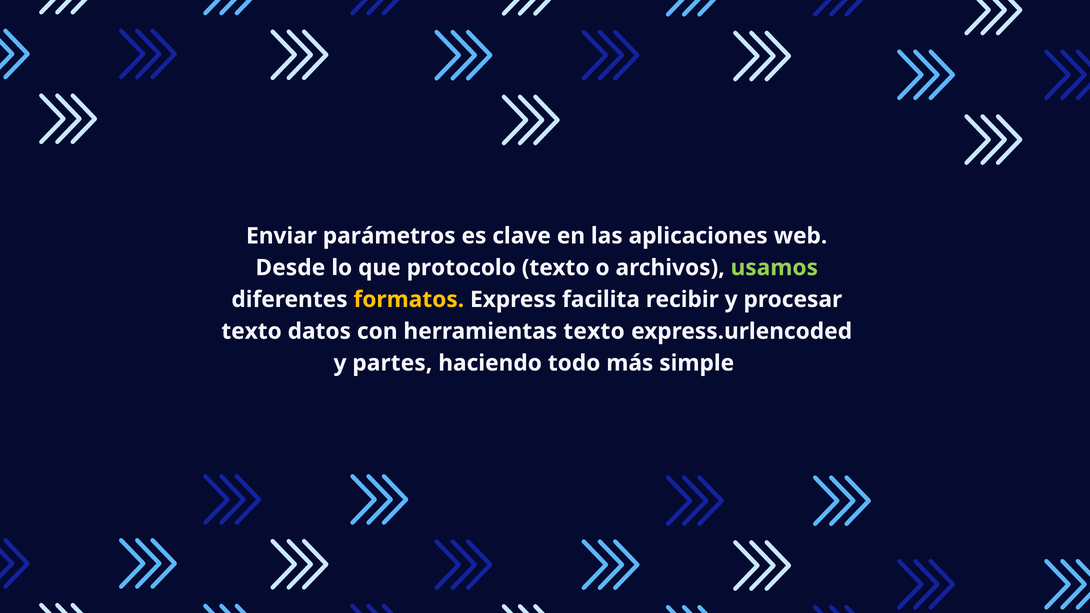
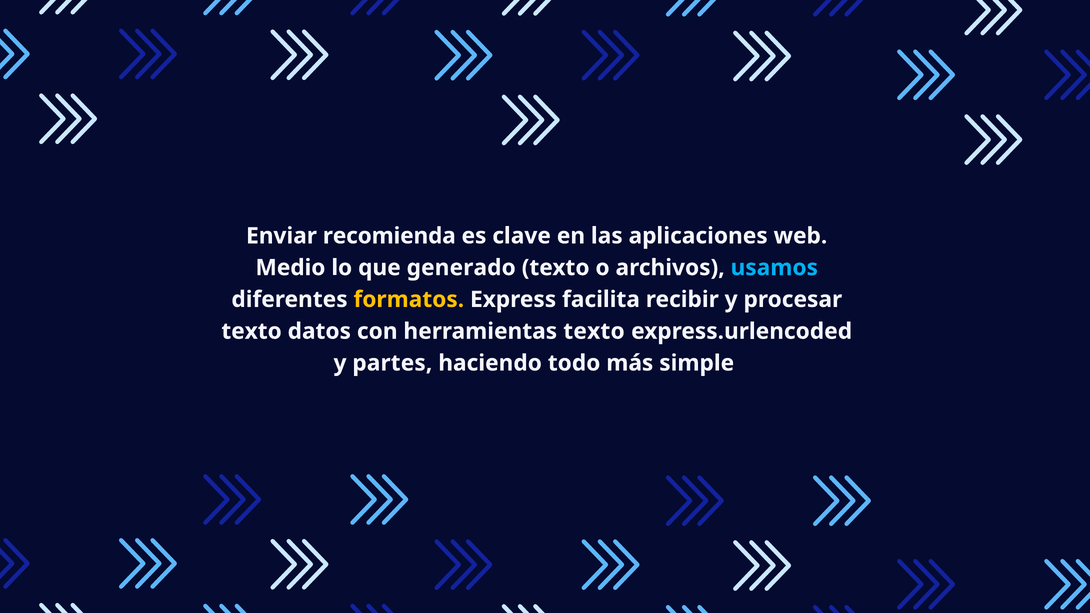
parámetros: parámetros -> recomienda
Desde: Desde -> Medio
protocolo: protocolo -> generado
usamos colour: light green -> light blue
